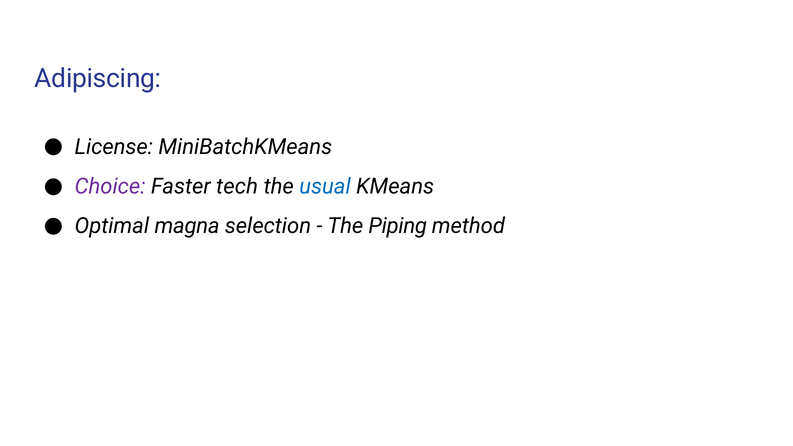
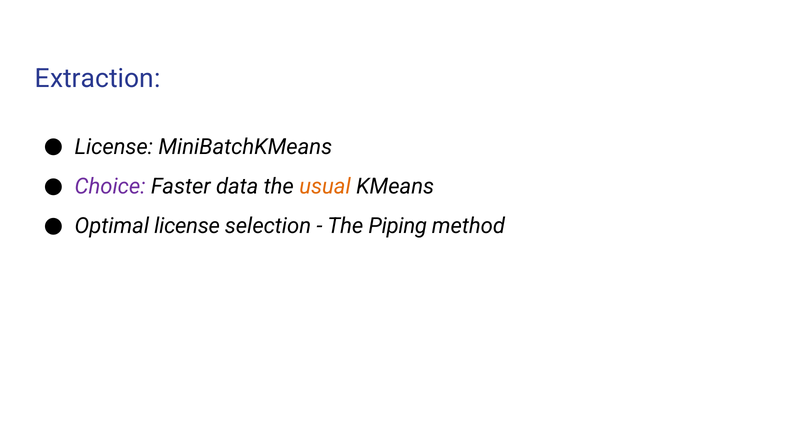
Adipiscing: Adipiscing -> Extraction
tech: tech -> data
usual colour: blue -> orange
Optimal magna: magna -> license
